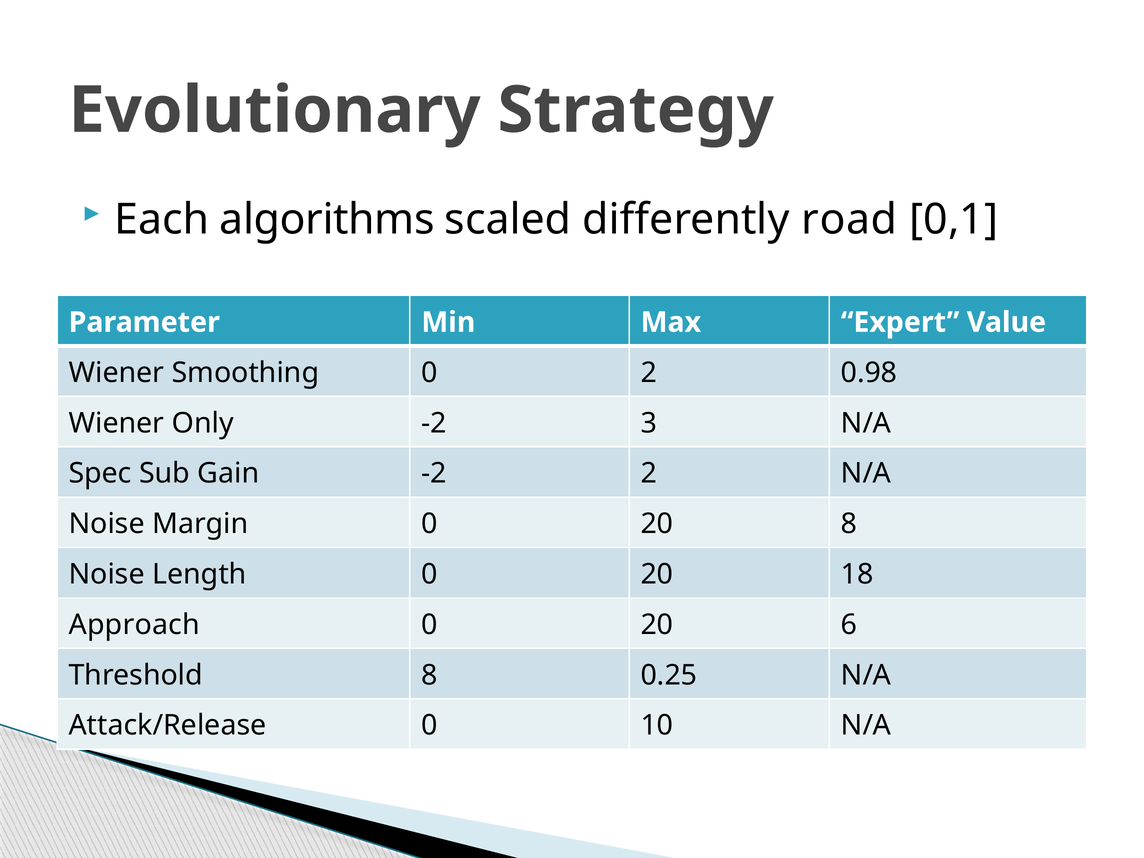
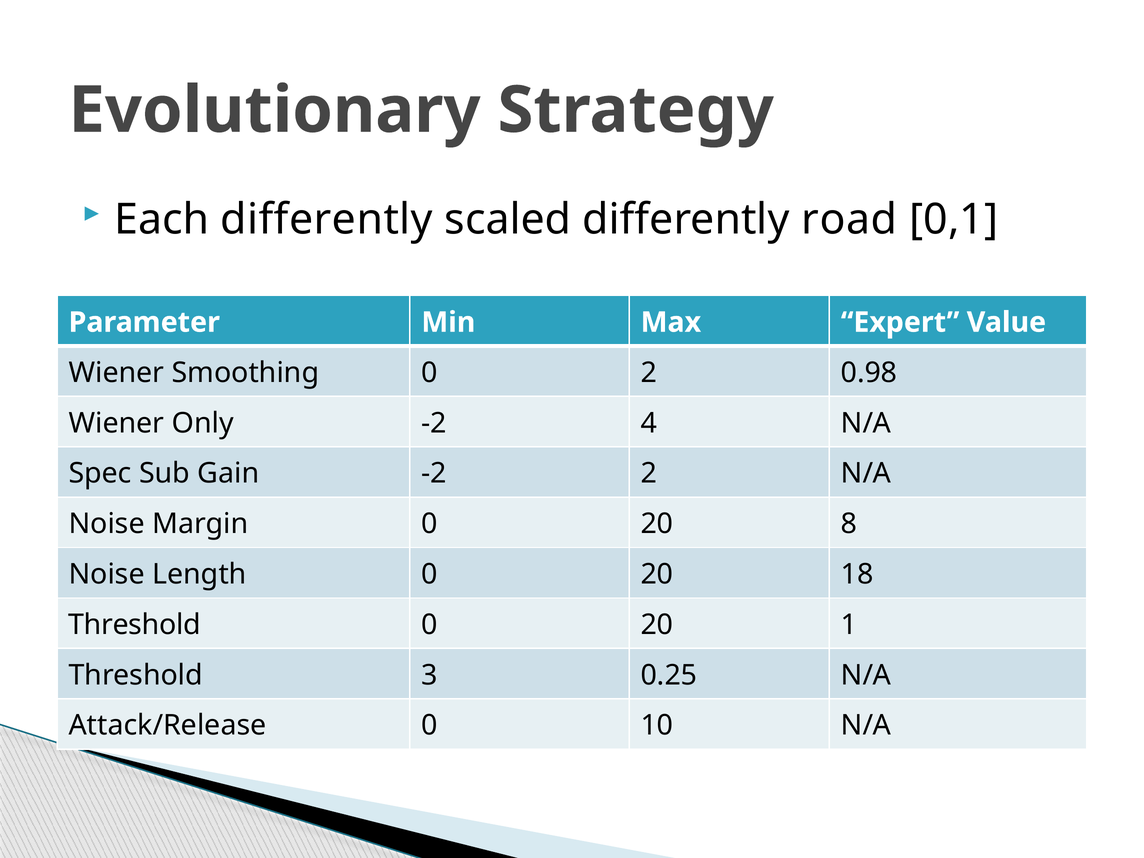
Each algorithms: algorithms -> differently
3: 3 -> 4
Approach at (134, 625): Approach -> Threshold
6: 6 -> 1
Threshold 8: 8 -> 3
